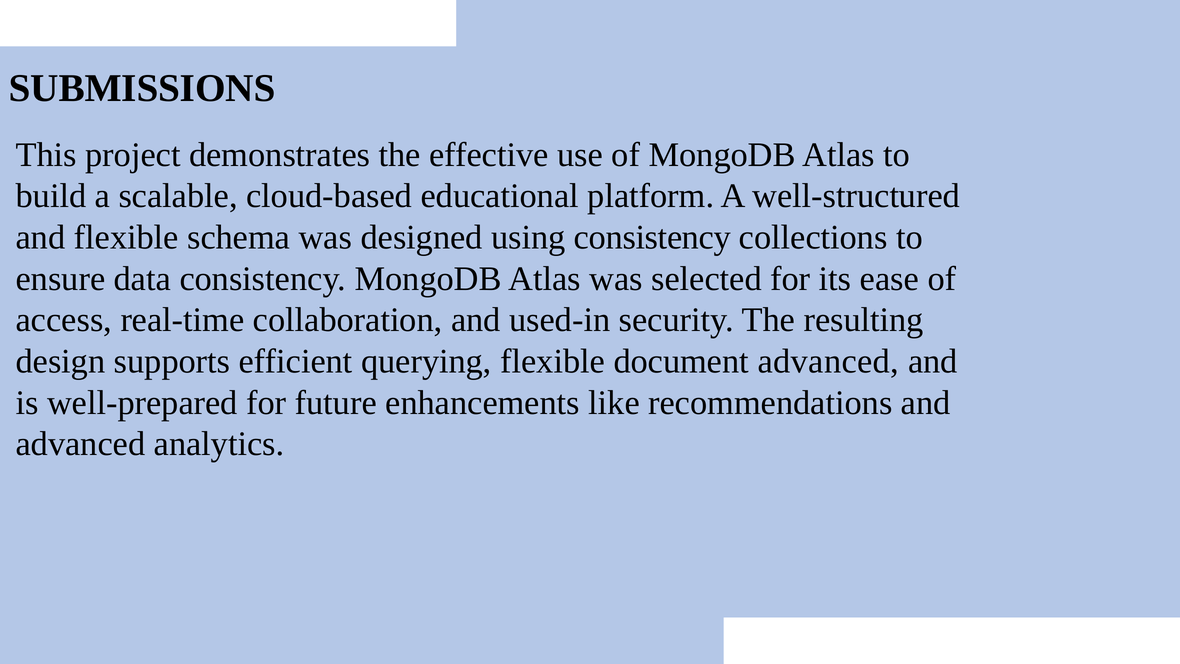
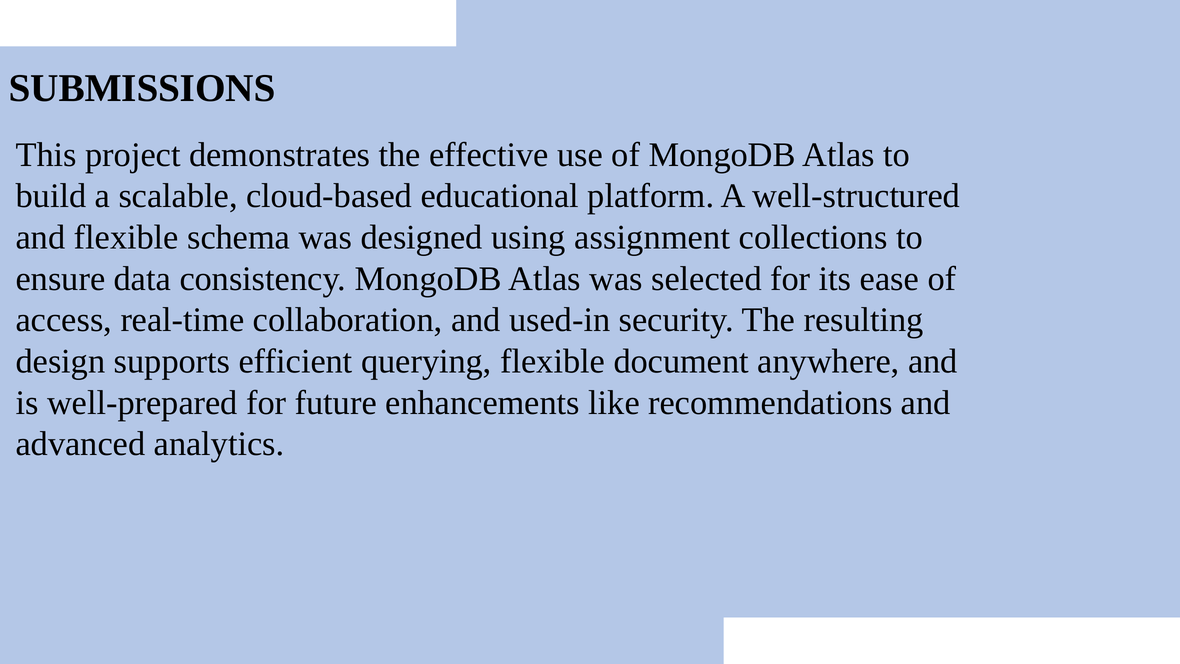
using consistency: consistency -> assignment
document advanced: advanced -> anywhere
